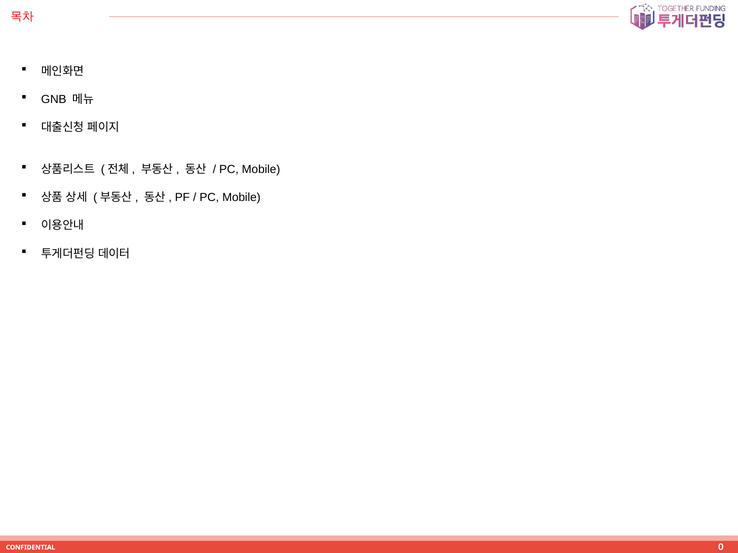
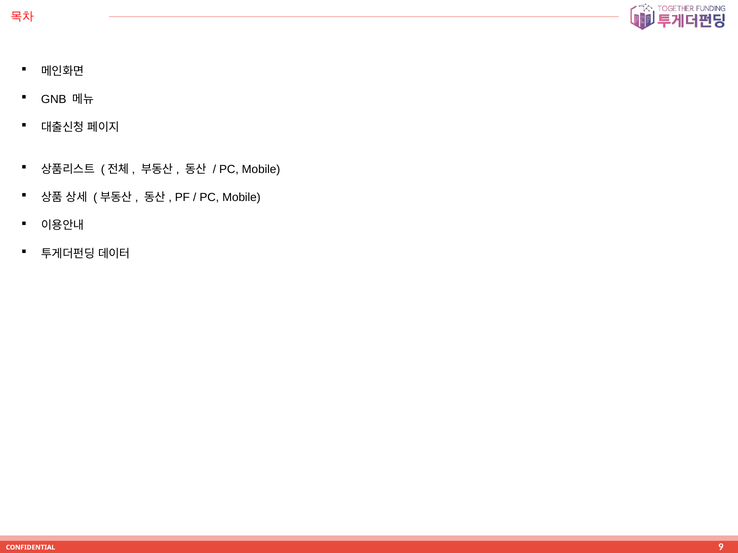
0: 0 -> 9
